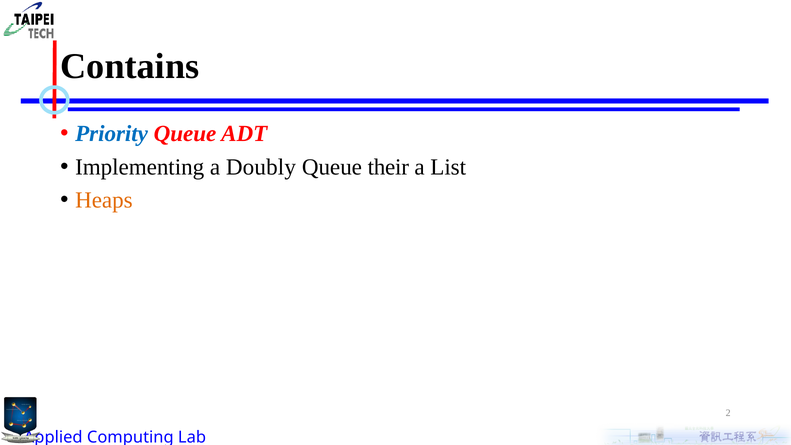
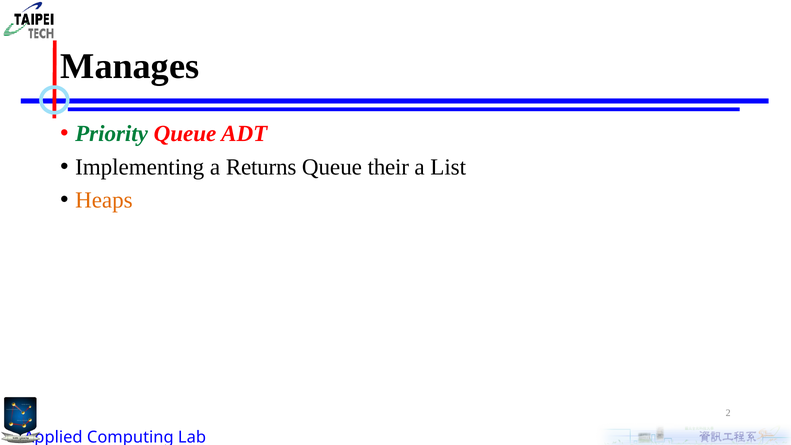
Contains: Contains -> Manages
Priority colour: blue -> green
Doubly: Doubly -> Returns
